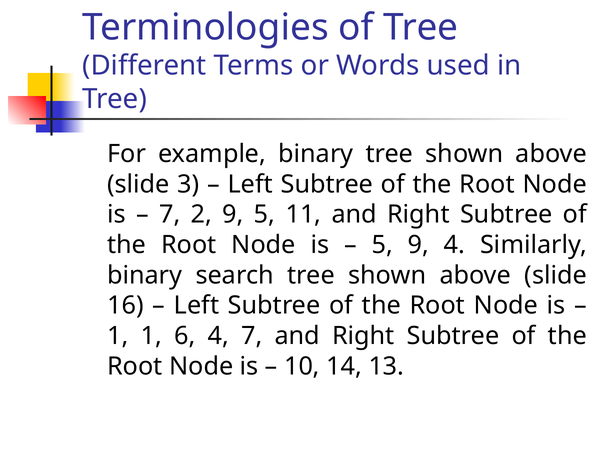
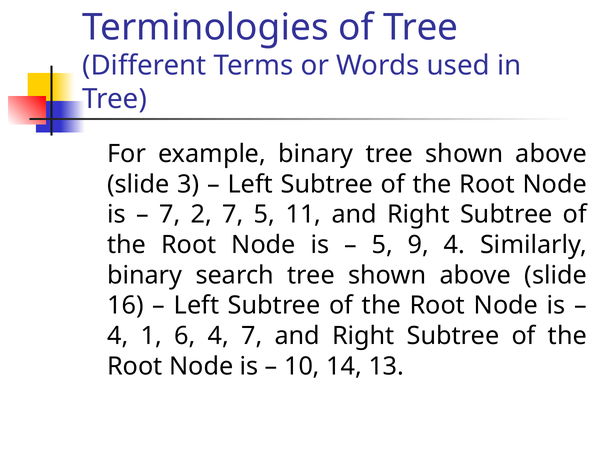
2 9: 9 -> 7
1 at (118, 335): 1 -> 4
